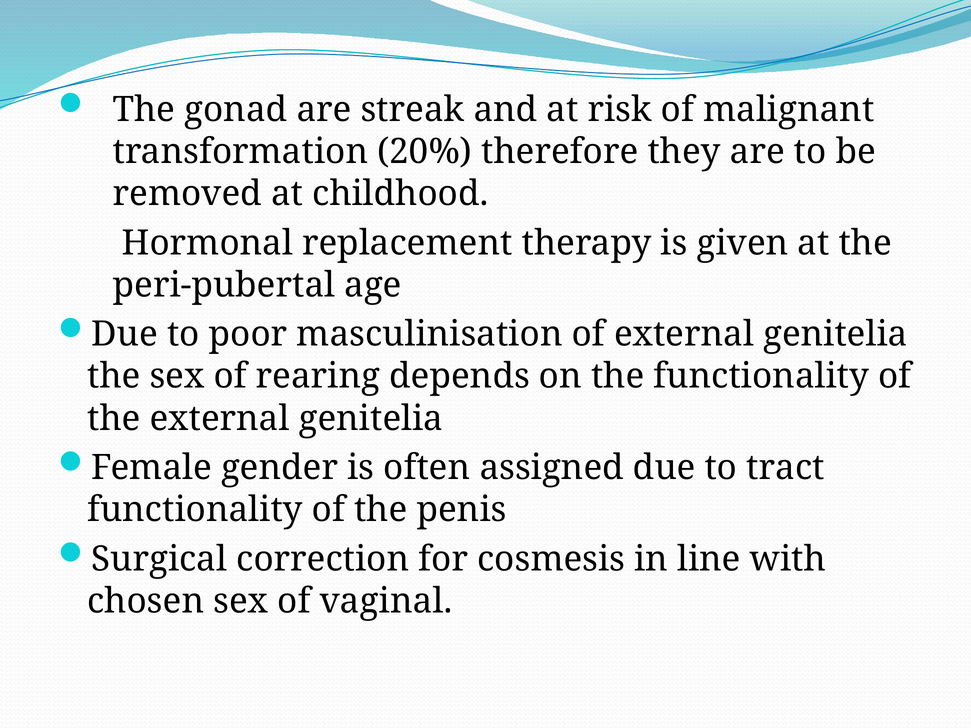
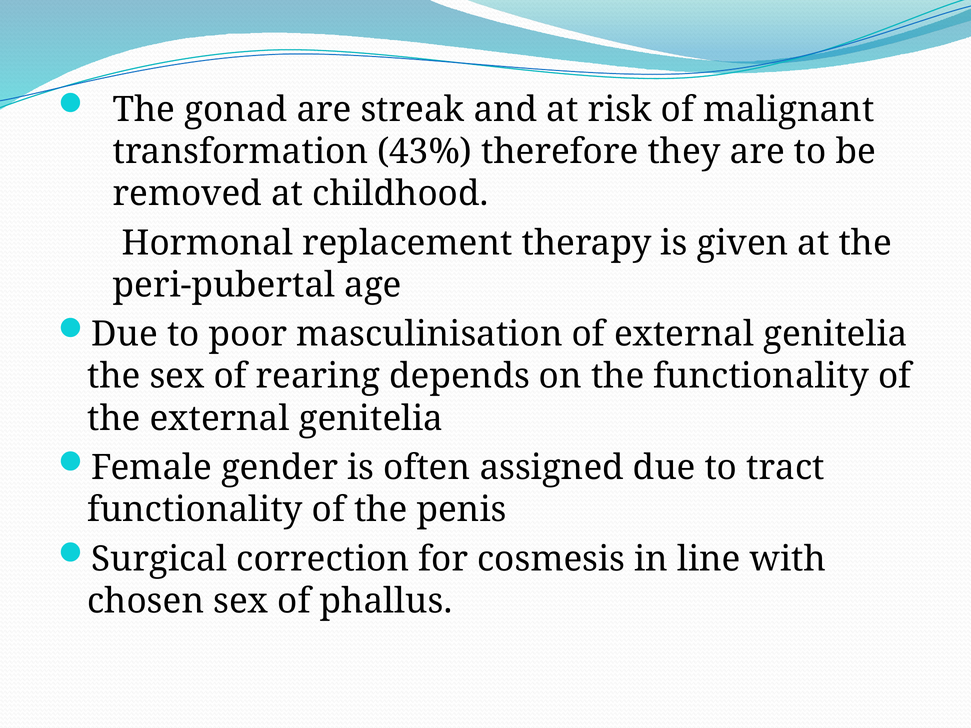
20%: 20% -> 43%
vaginal: vaginal -> phallus
